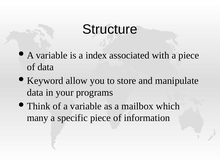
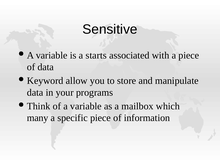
Structure: Structure -> Sensitive
index: index -> starts
